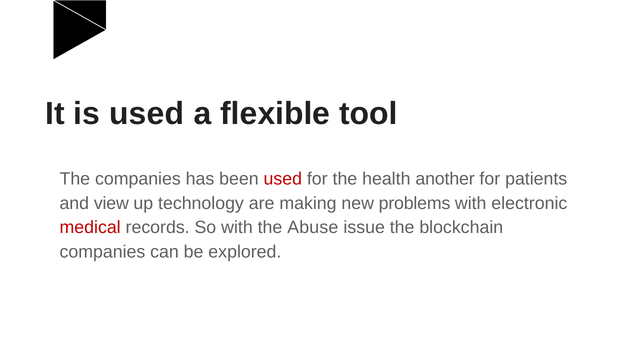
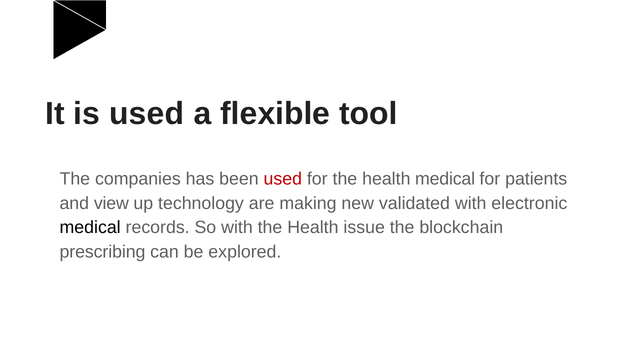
health another: another -> medical
problems: problems -> validated
medical at (90, 228) colour: red -> black
with the Abuse: Abuse -> Health
companies at (102, 252): companies -> prescribing
